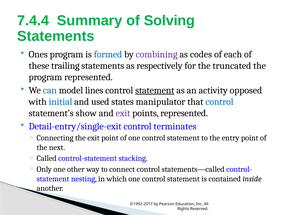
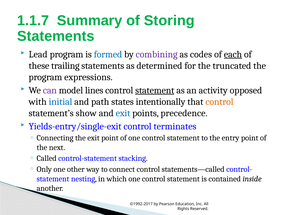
7.4.4: 7.4.4 -> 1.1.7
Solving: Solving -> Storing
Ones: Ones -> Lead
each underline: none -> present
respectively: respectively -> determined
program represented: represented -> expressions
can colour: blue -> purple
used: used -> path
manipulator: manipulator -> intentionally
control at (219, 102) colour: blue -> orange
exit at (123, 113) colour: purple -> blue
points represented: represented -> precedence
Detail-entry/single-exit: Detail-entry/single-exit -> Yields-entry/single-exit
